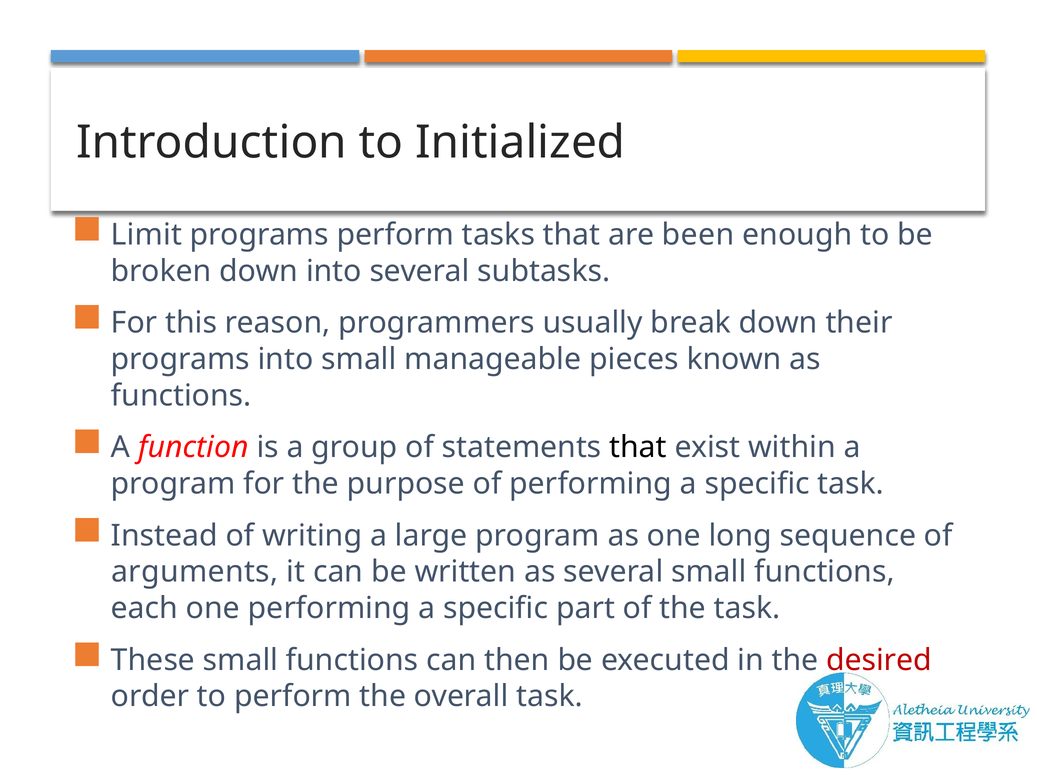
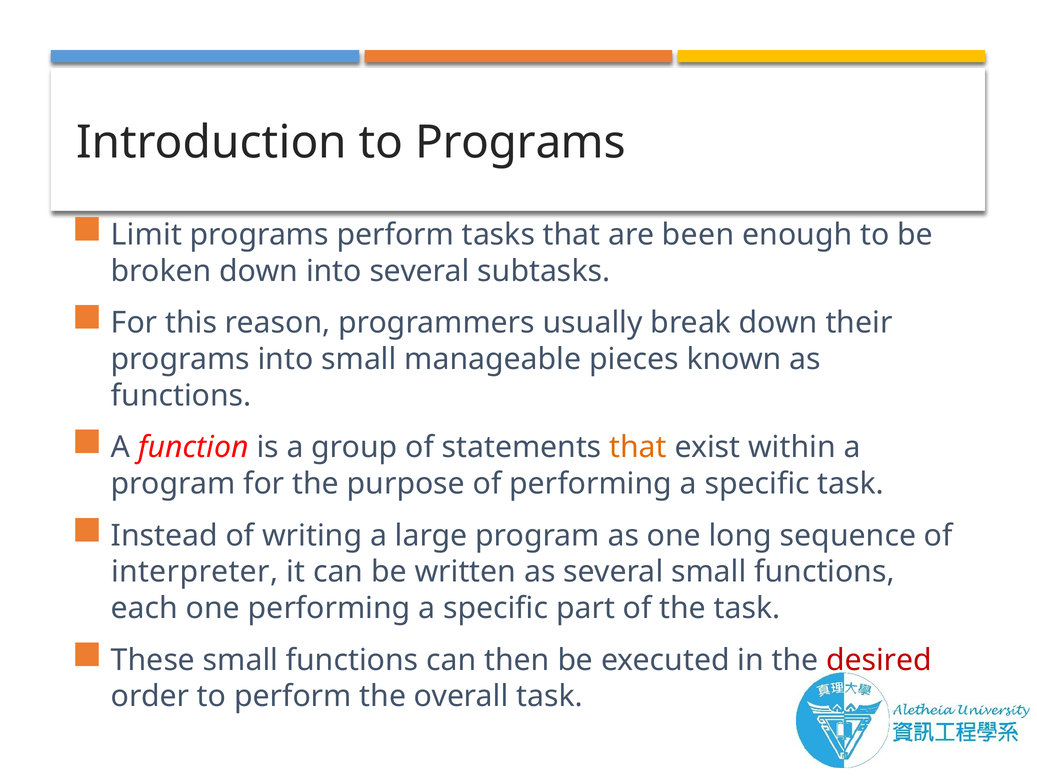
to Initialized: Initialized -> Programs
that at (638, 447) colour: black -> orange
arguments: arguments -> interpreter
